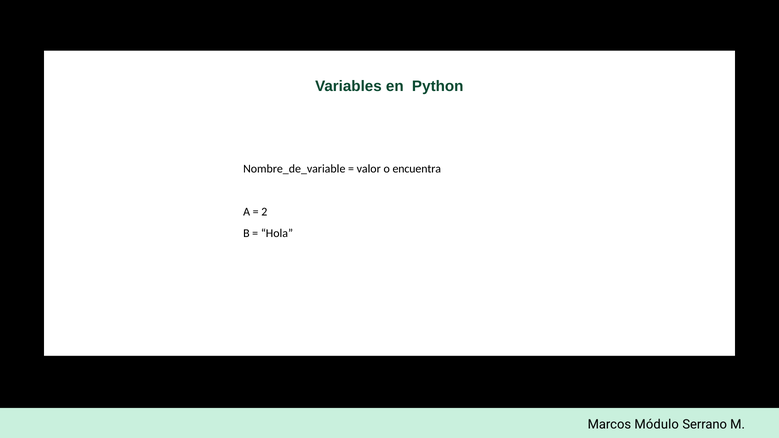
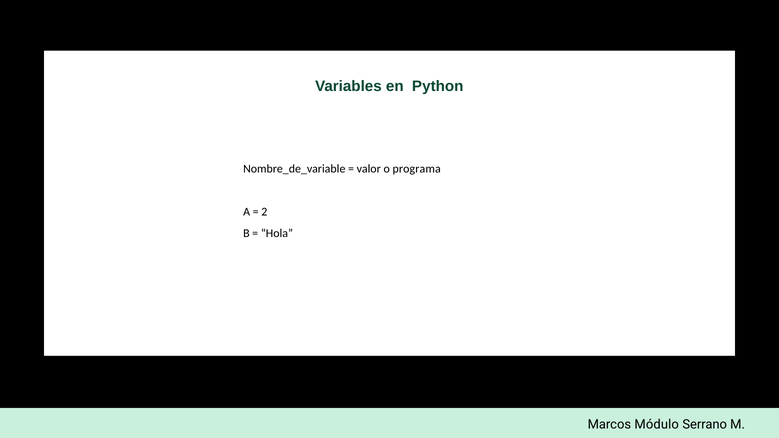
encuentra: encuentra -> programa
